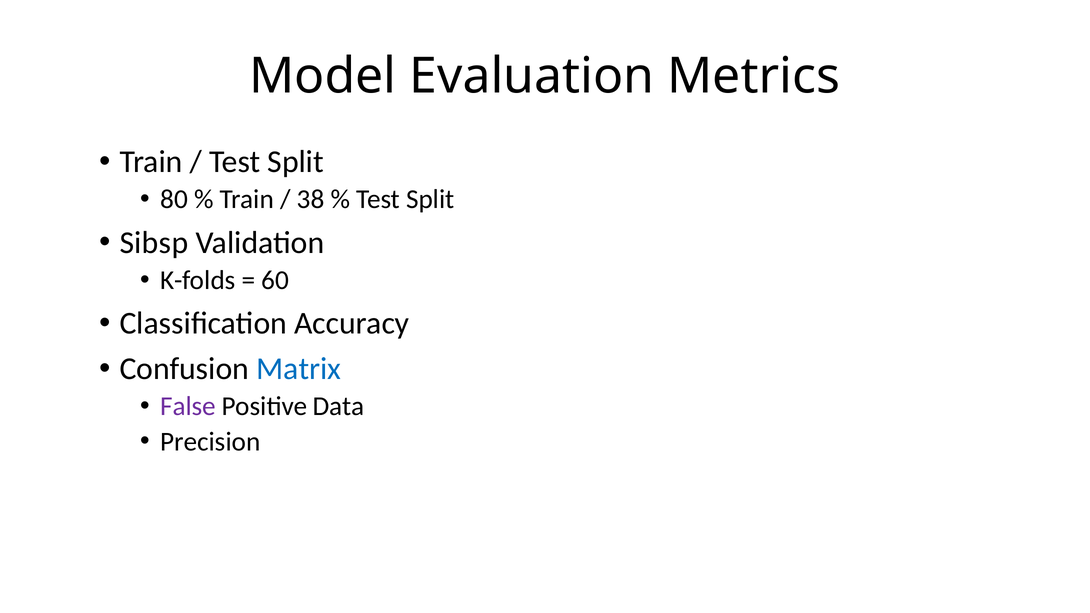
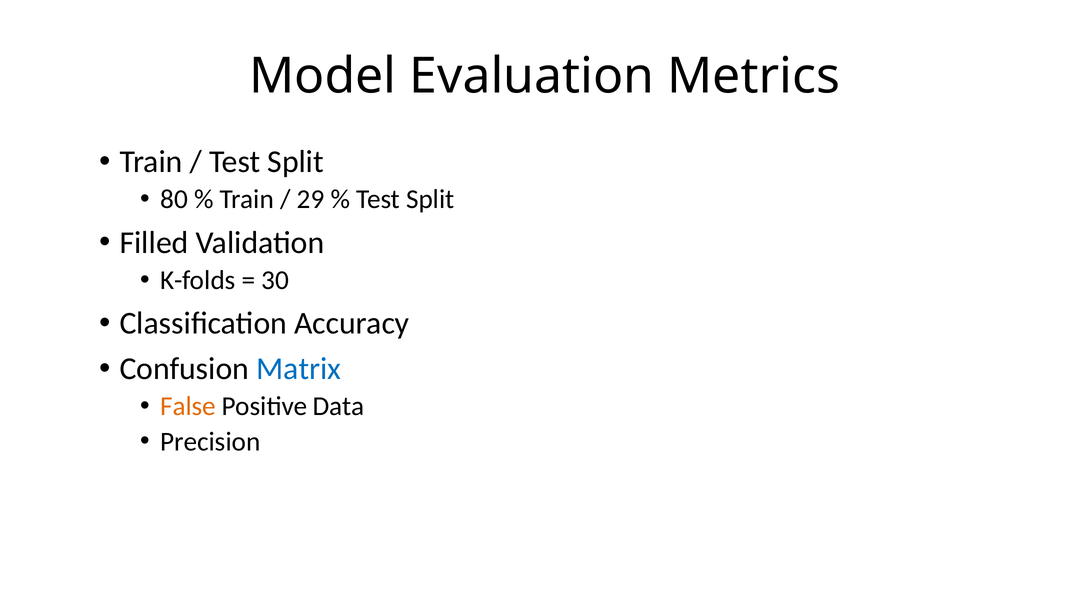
38: 38 -> 29
Sibsp: Sibsp -> Filled
60: 60 -> 30
False colour: purple -> orange
